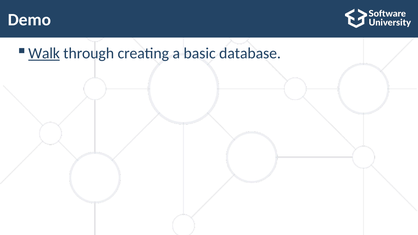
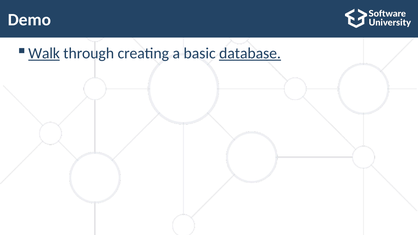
database underline: none -> present
